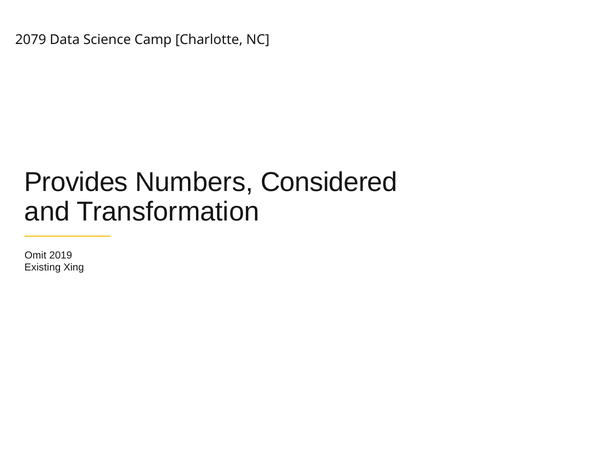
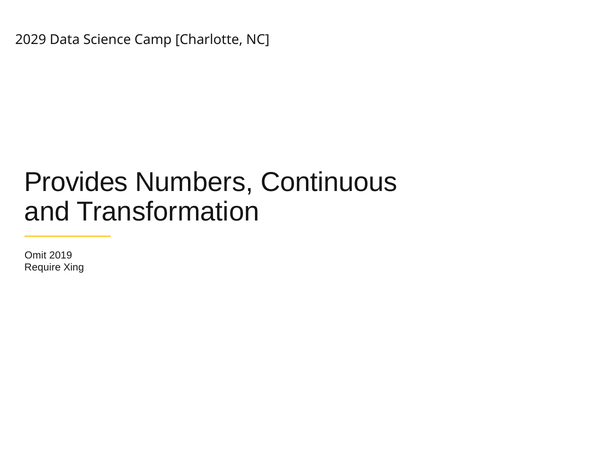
2079: 2079 -> 2029
Considered: Considered -> Continuous
Existing: Existing -> Require
